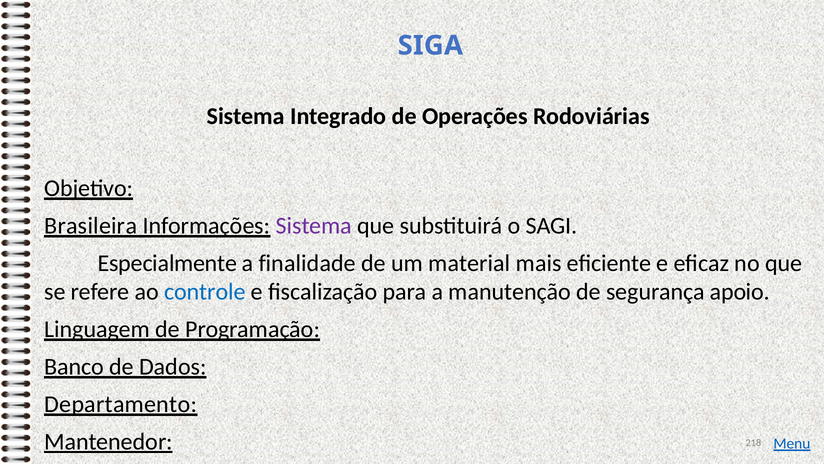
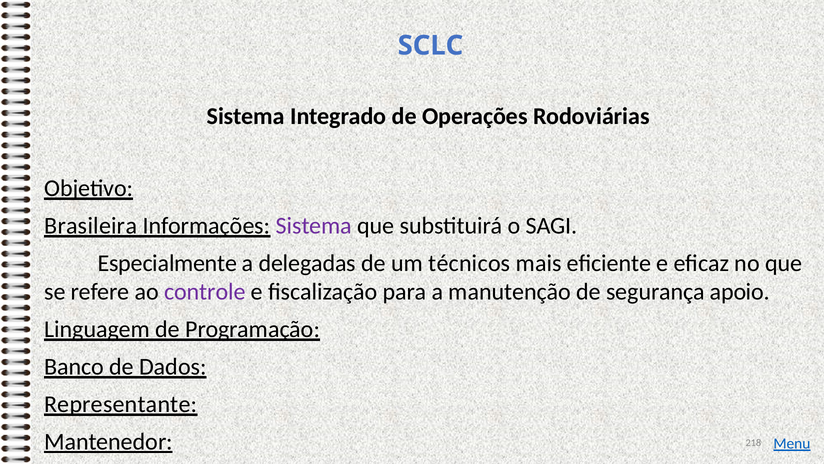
SIGA: SIGA -> SCLC
finalidade: finalidade -> delegadas
material: material -> técnicos
controle colour: blue -> purple
Departamento: Departamento -> Representante
